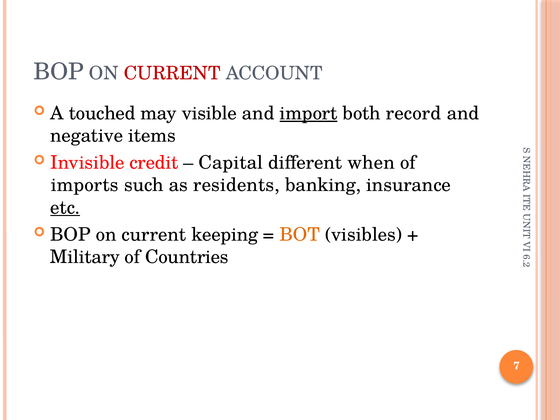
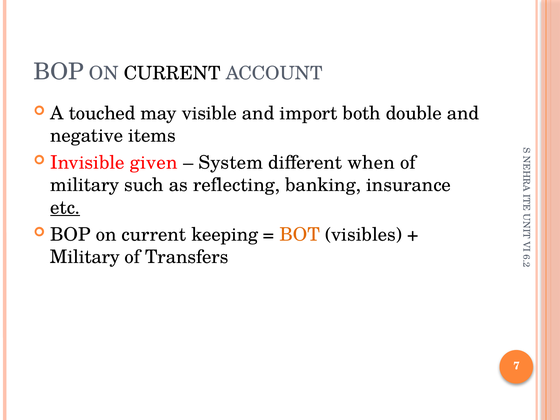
CURRENT at (172, 73) colour: red -> black
import underline: present -> none
record: record -> double
credit: credit -> given
Capital: Capital -> System
imports at (85, 185): imports -> military
residents: residents -> reflecting
Countries: Countries -> Transfers
